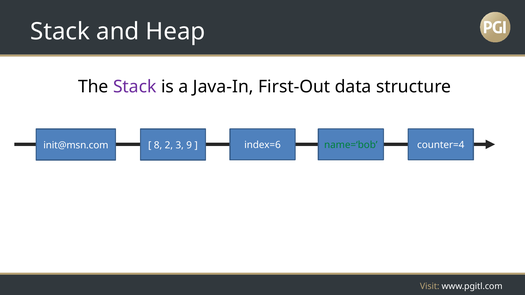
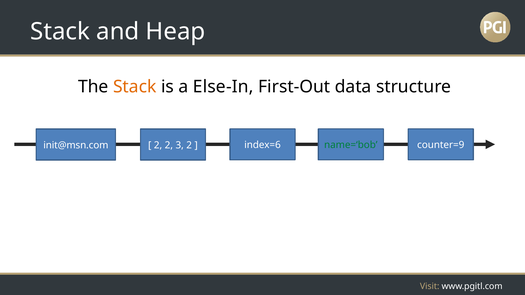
Stack at (135, 87) colour: purple -> orange
Java-In: Java-In -> Else-In
counter=4: counter=4 -> counter=9
8 at (158, 145): 8 -> 2
3 9: 9 -> 2
